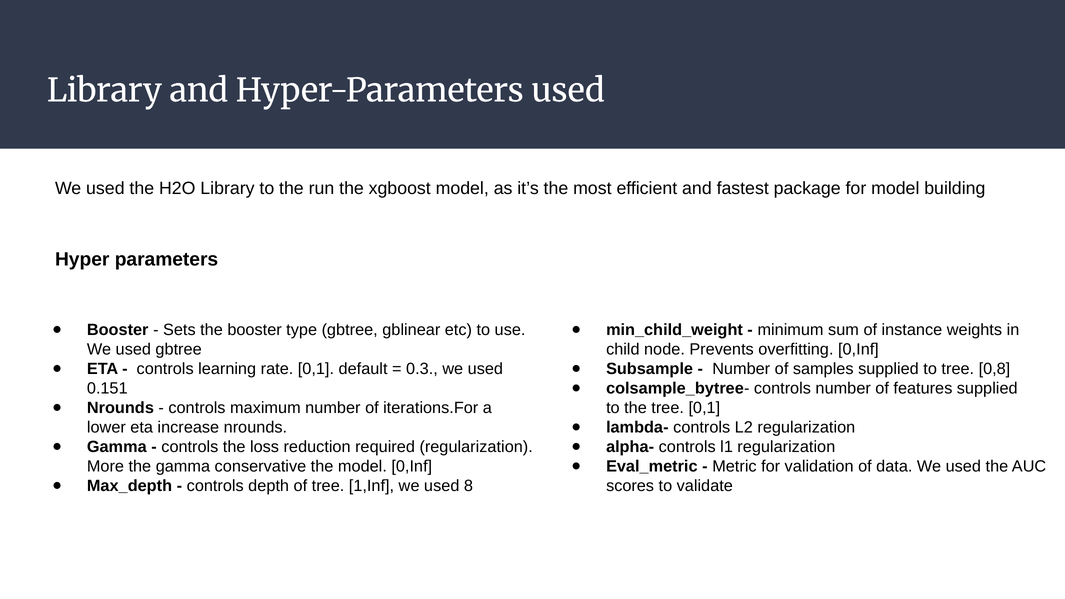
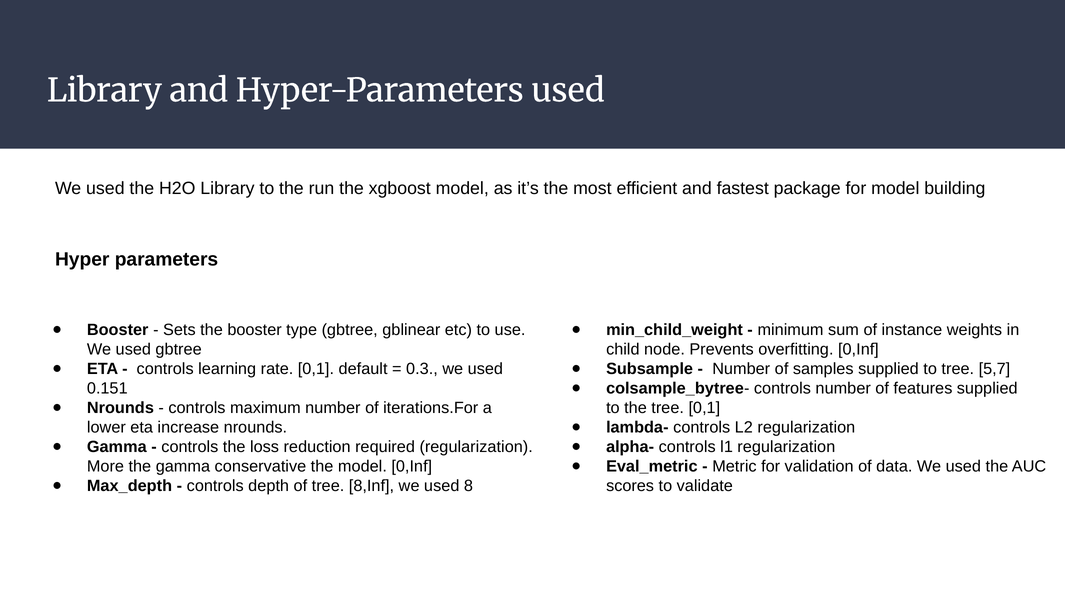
0,8: 0,8 -> 5,7
1,Inf: 1,Inf -> 8,Inf
